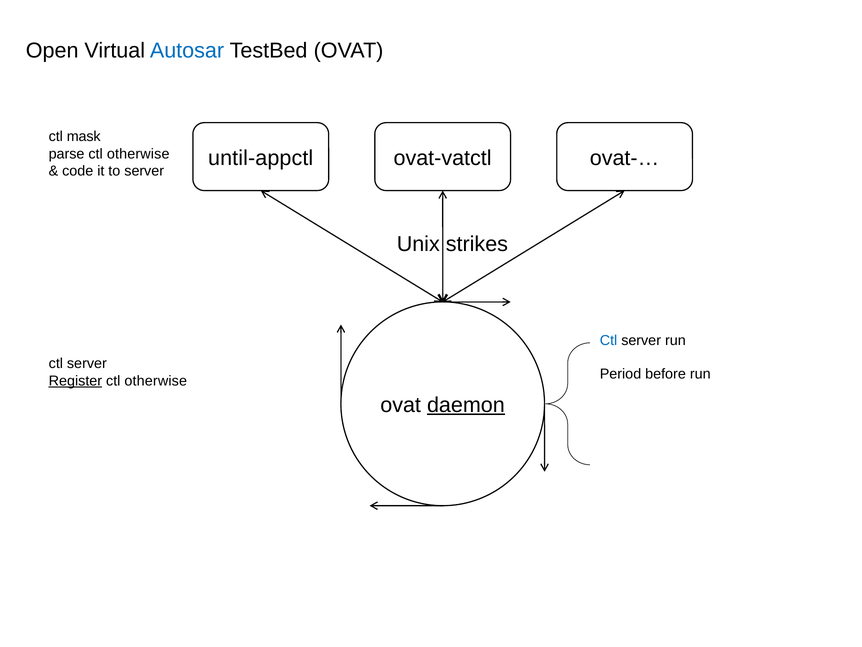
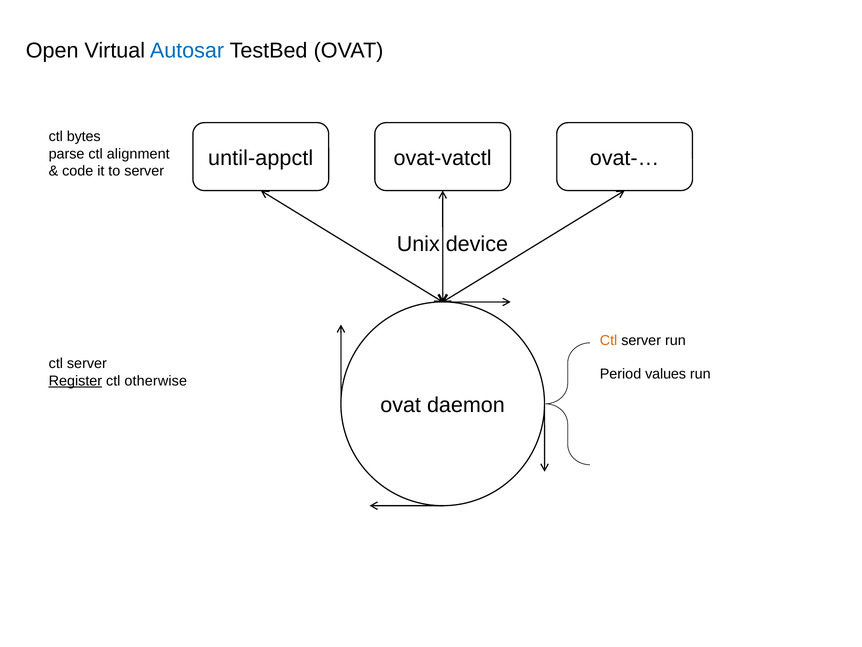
mask: mask -> bytes
parse ctl otherwise: otherwise -> alignment
strikes: strikes -> device
Ctl at (609, 340) colour: blue -> orange
before: before -> values
daemon underline: present -> none
